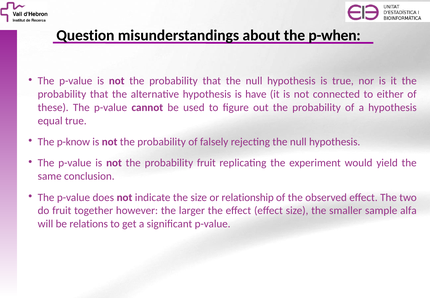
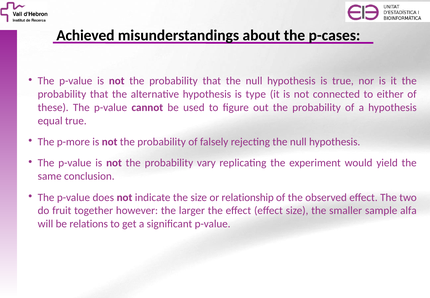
Question: Question -> Achieved
p-when: p-when -> p-cases
have: have -> type
p-know: p-know -> p-more
probability fruit: fruit -> vary
